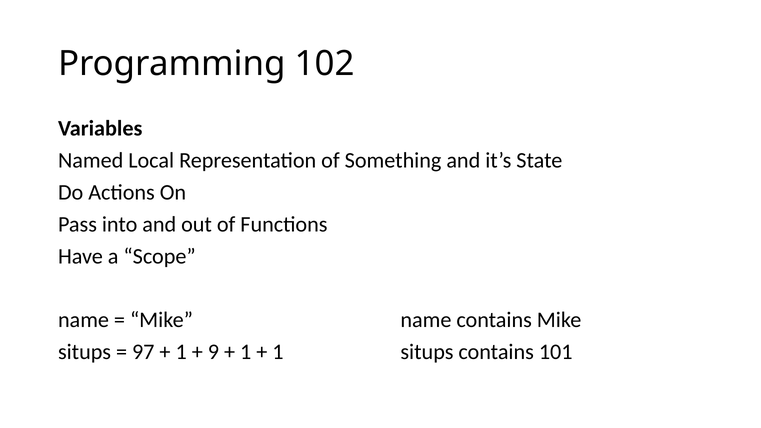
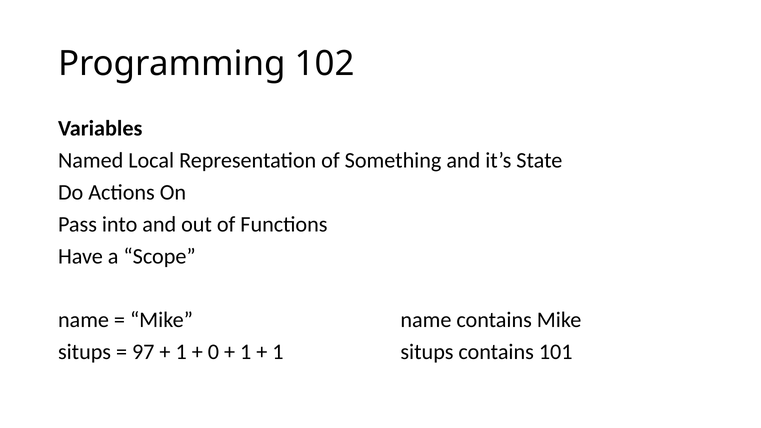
9: 9 -> 0
